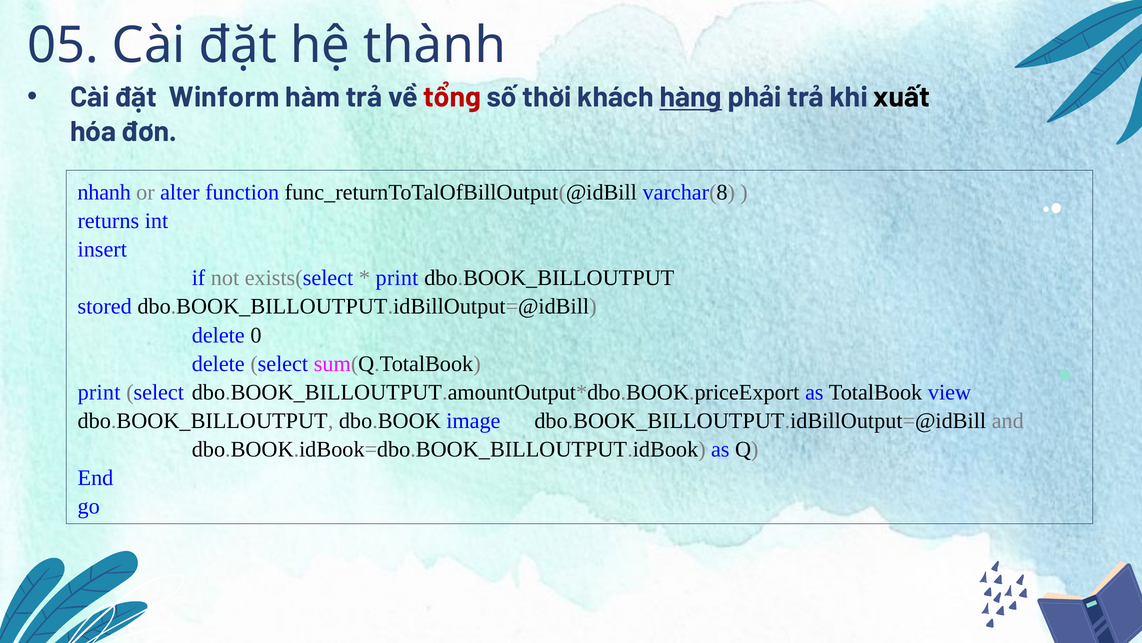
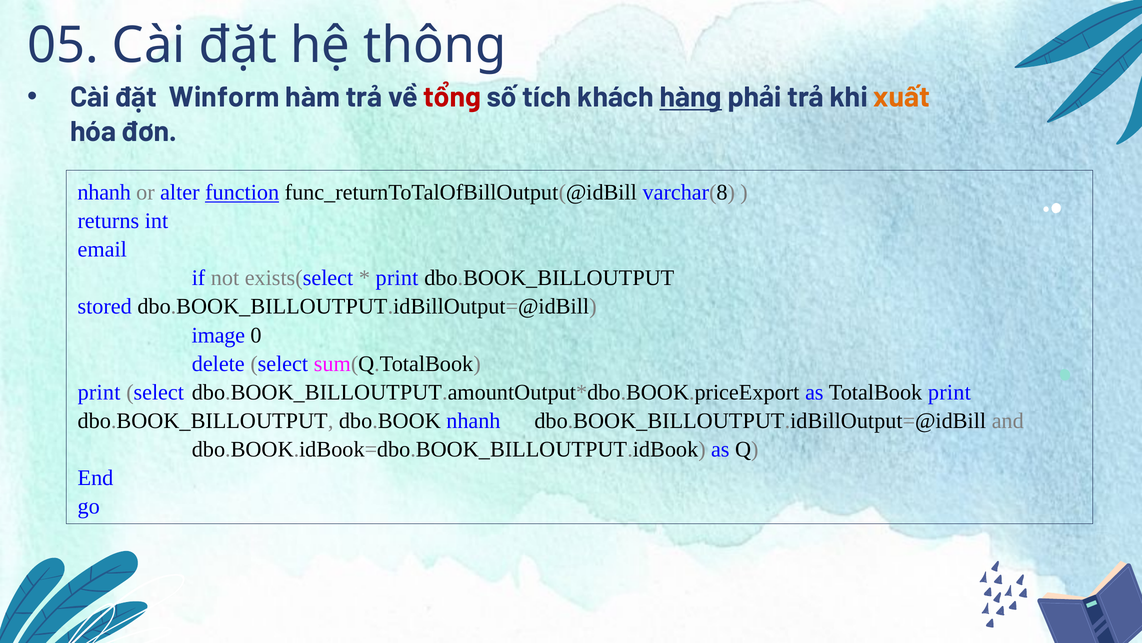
thành: thành -> thông
thời: thời -> tích
xuất colour: black -> orange
function underline: none -> present
insert: insert -> email
delete at (218, 335): delete -> image
TotalBook view: view -> print
dbo.BOOK image: image -> nhanh
